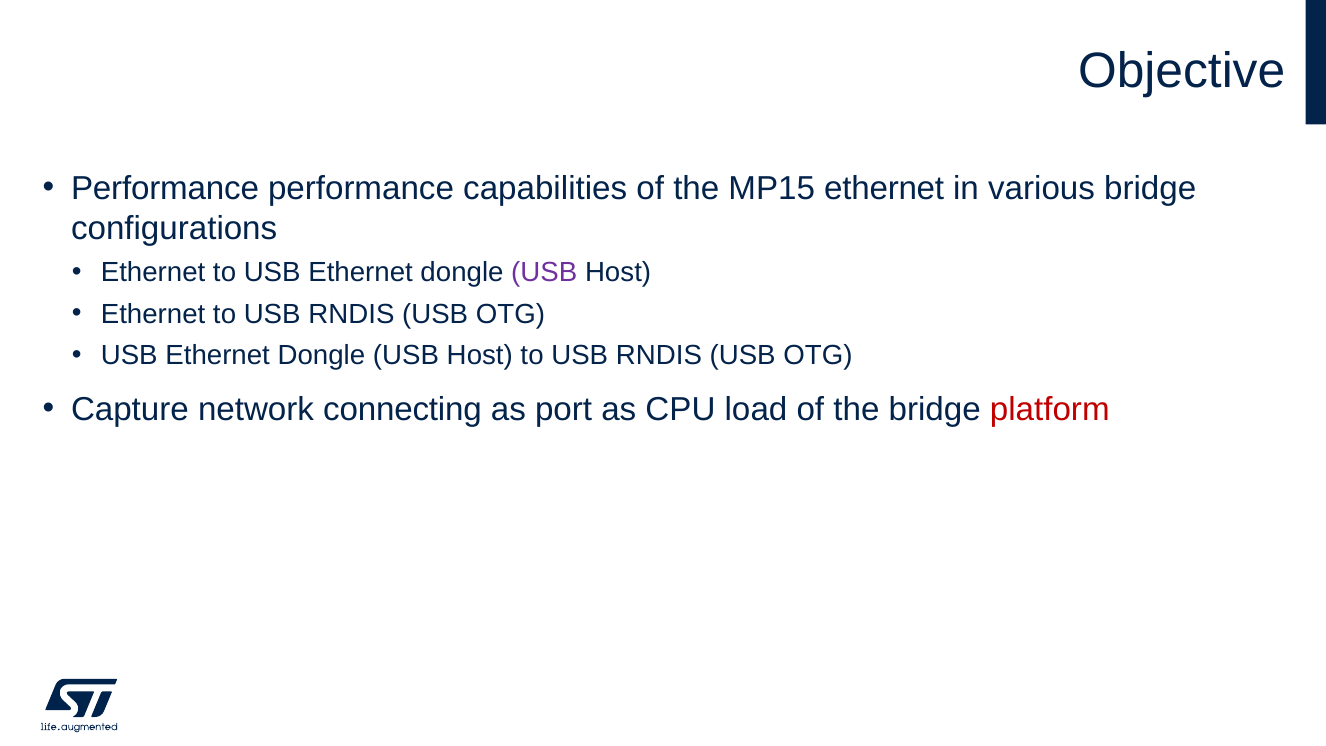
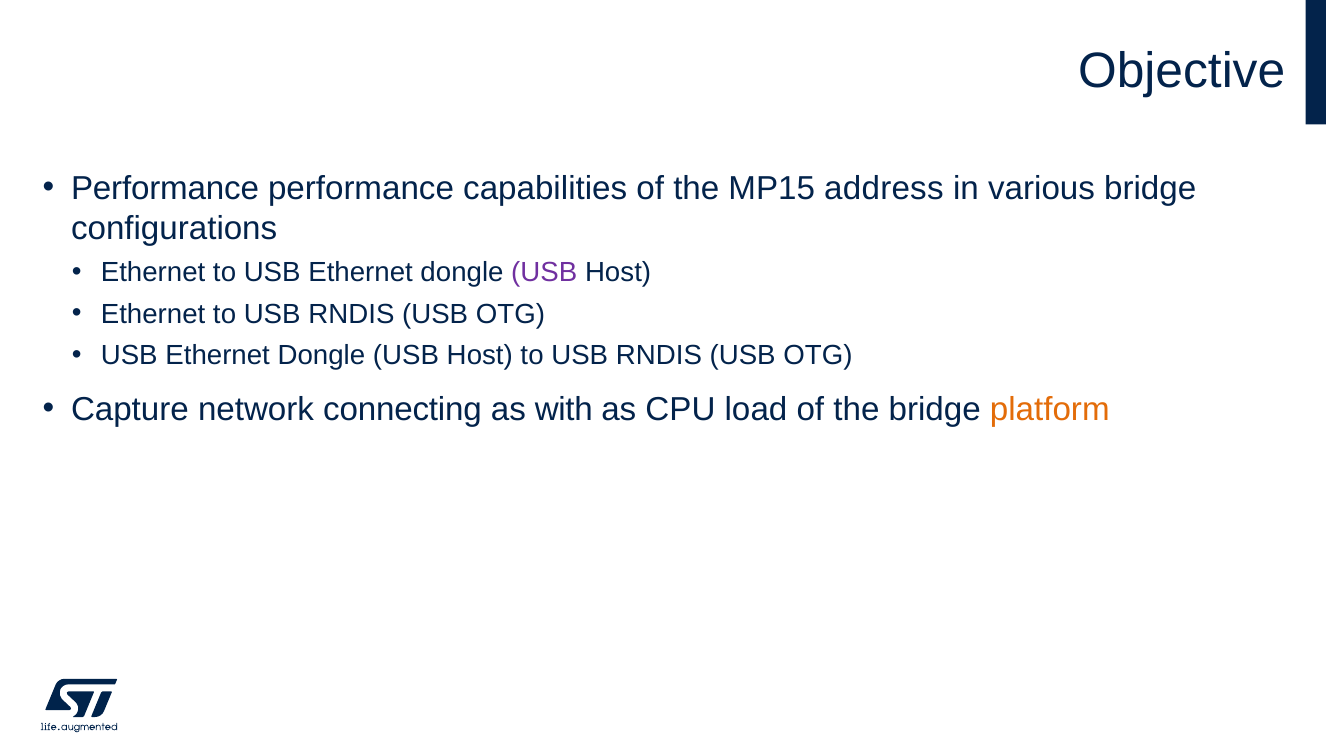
MP15 ethernet: ethernet -> address
port: port -> with
platform colour: red -> orange
